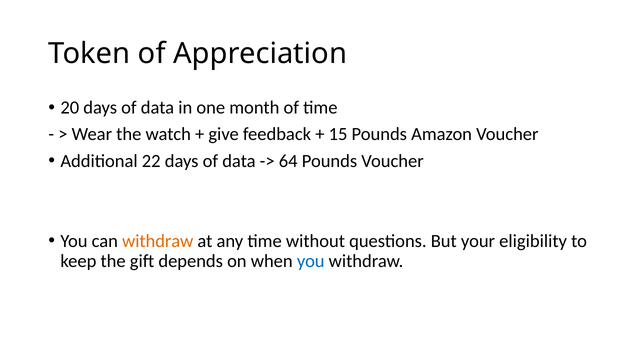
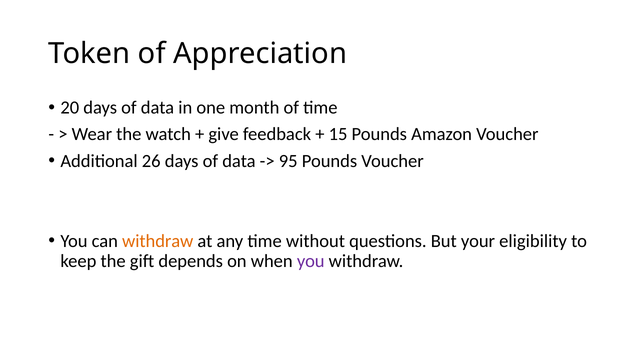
22: 22 -> 26
64: 64 -> 95
you at (311, 261) colour: blue -> purple
